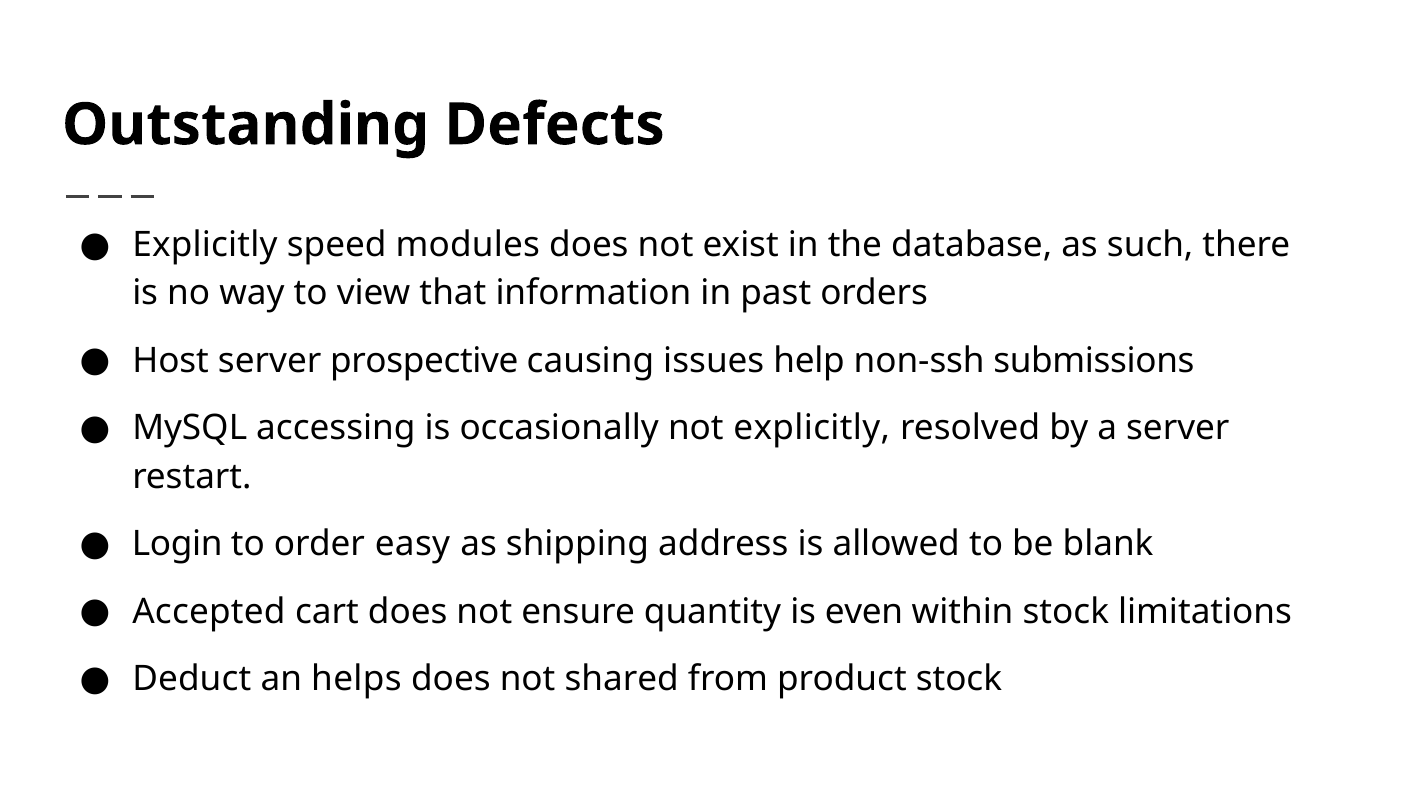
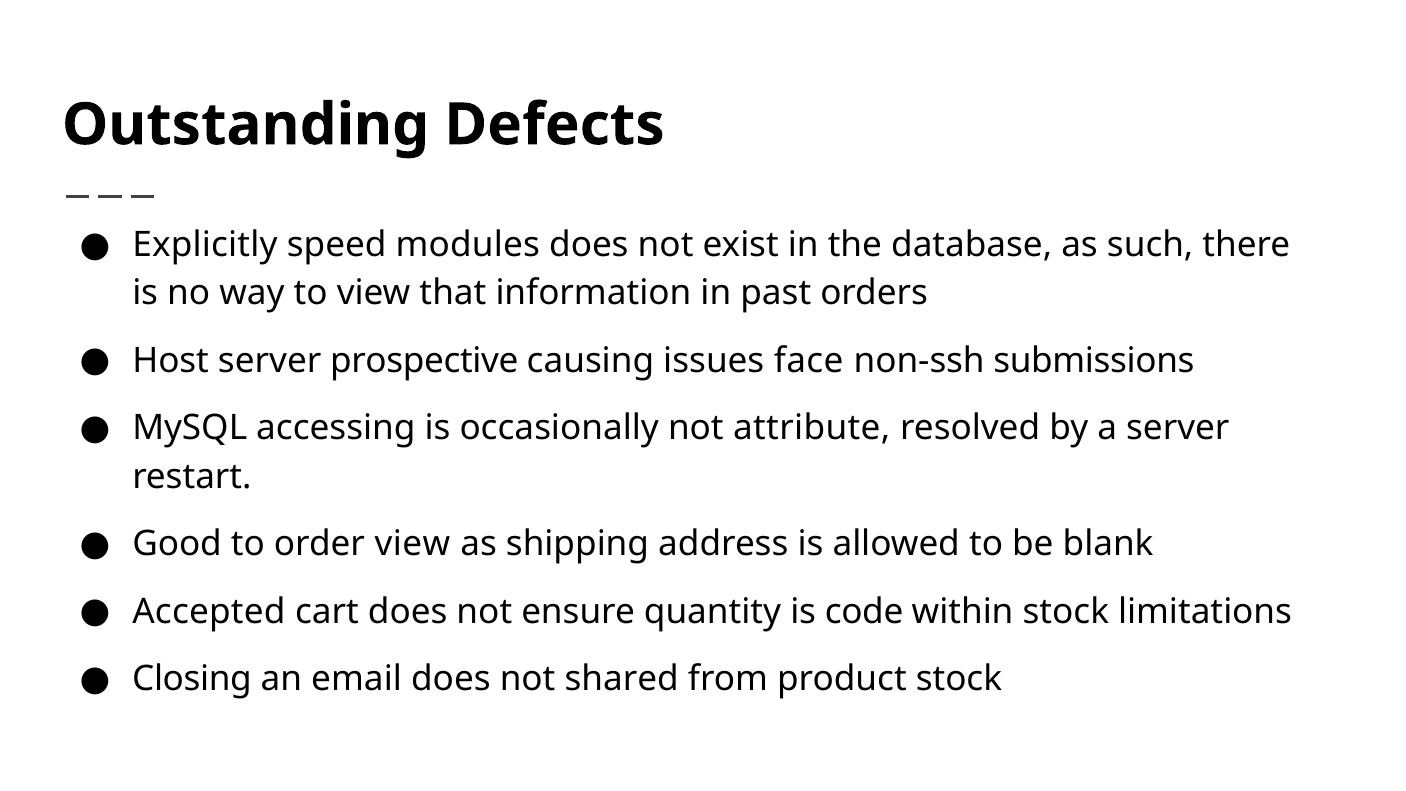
help: help -> face
not explicitly: explicitly -> attribute
Login: Login -> Good
order easy: easy -> view
even: even -> code
Deduct: Deduct -> Closing
helps: helps -> email
